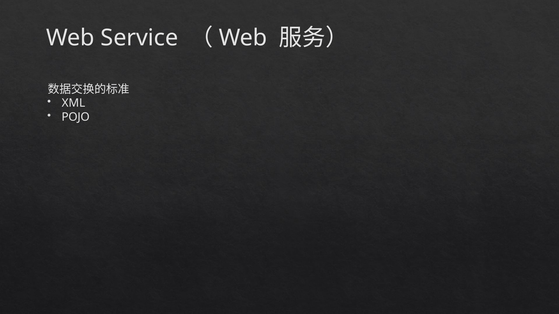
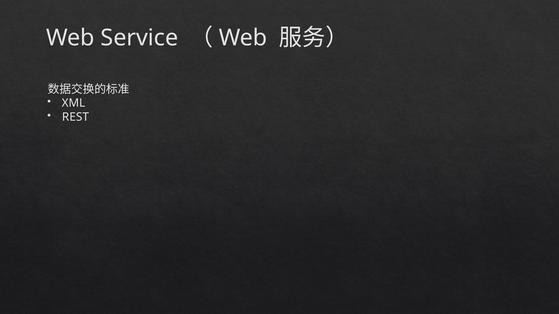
POJO: POJO -> REST
